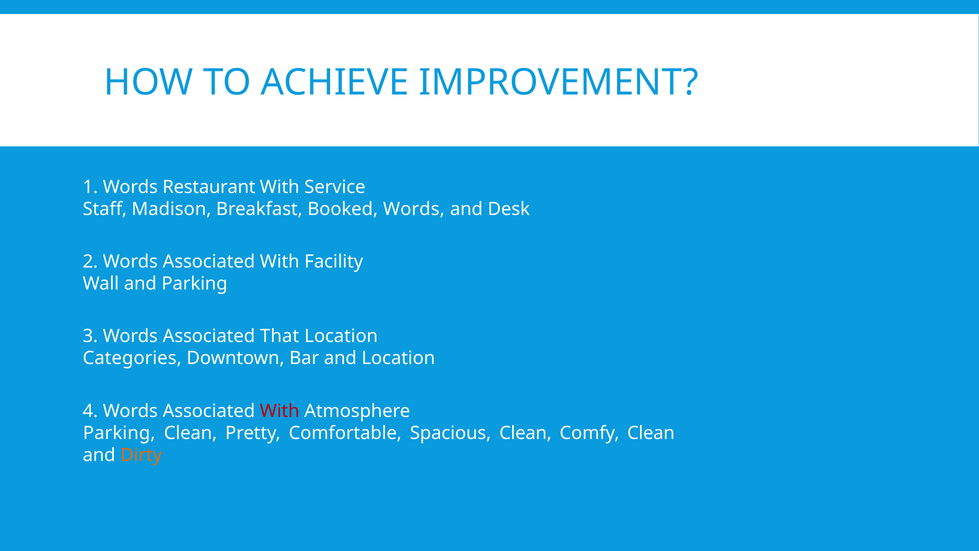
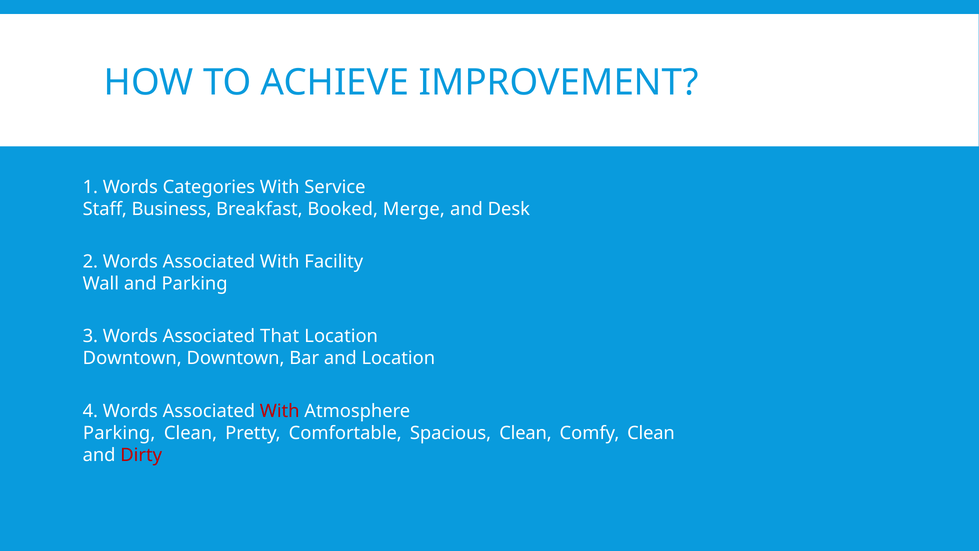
Restaurant: Restaurant -> Categories
Madison: Madison -> Business
Booked Words: Words -> Merge
Categories at (132, 358): Categories -> Downtown
Dirty colour: orange -> red
